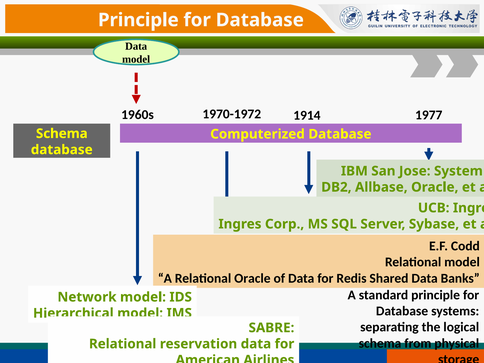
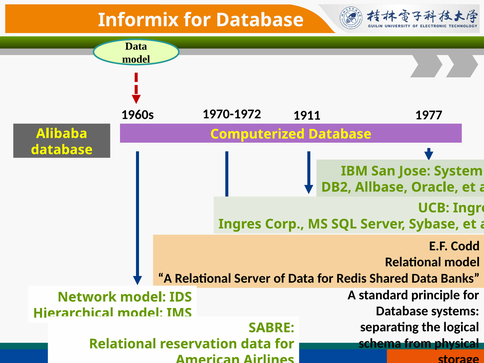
Principle at (138, 20): Principle -> Informix
1914: 1914 -> 1911
Schema at (62, 134): Schema -> Alibaba
Relational Oracle: Oracle -> Server
